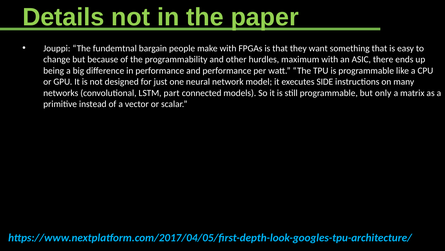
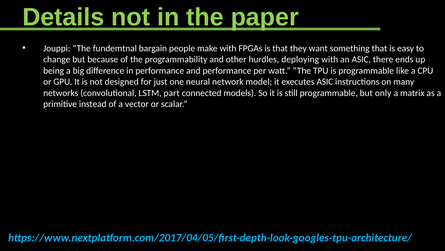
maximum: maximum -> deploying
executes SIDE: SIDE -> ASIC
